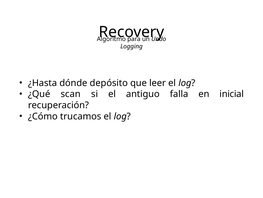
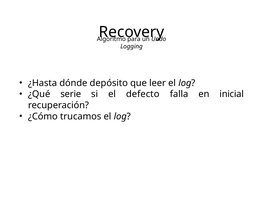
scan: scan -> serie
antiguo: antiguo -> defecto
